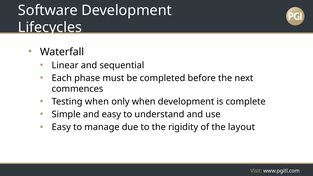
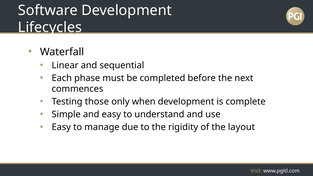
Testing when: when -> those
